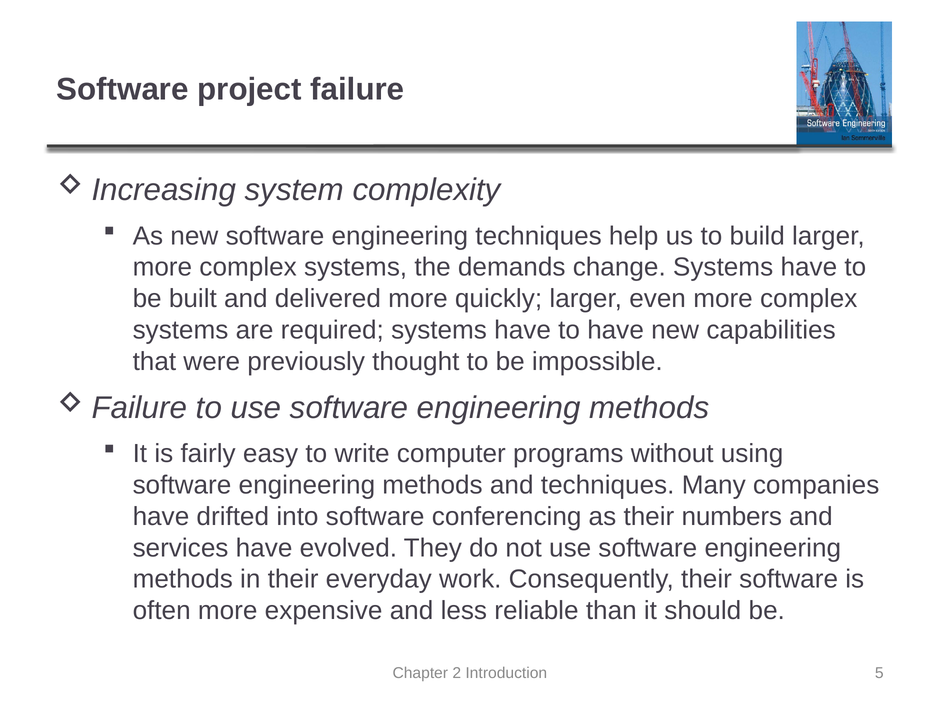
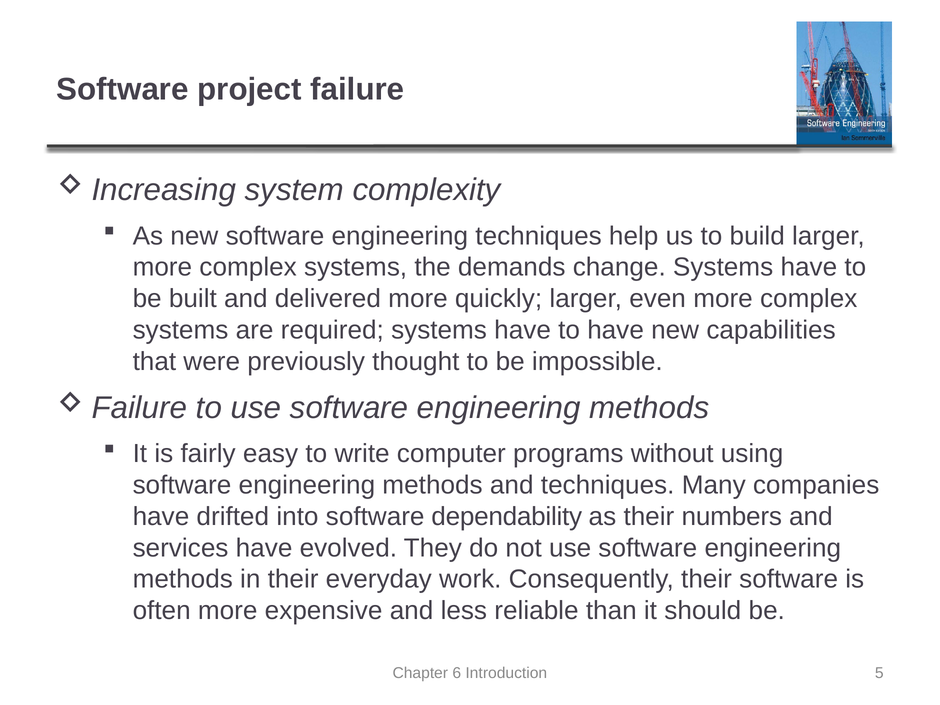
conferencing: conferencing -> dependability
2: 2 -> 6
